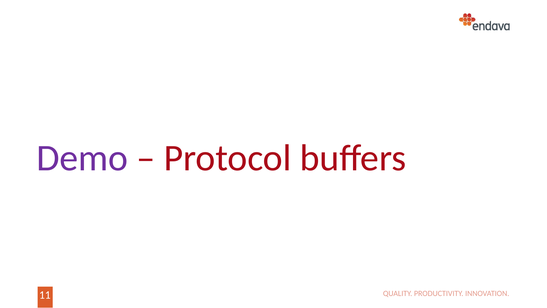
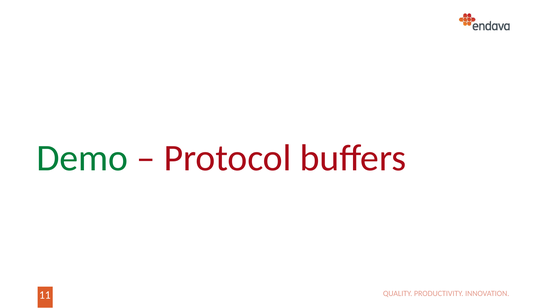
Demo colour: purple -> green
